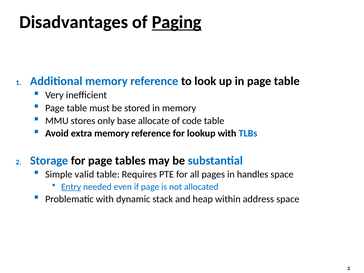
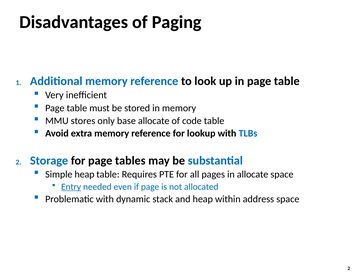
Paging underline: present -> none
Simple valid: valid -> heap
in handles: handles -> allocate
